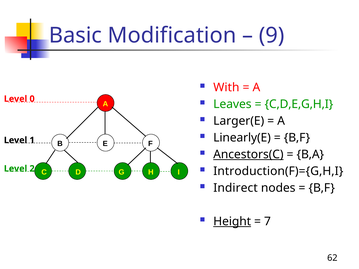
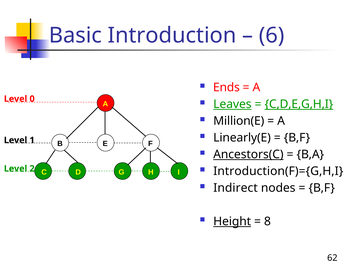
Modification: Modification -> Introduction
9: 9 -> 6
With: With -> Ends
Leaves underline: none -> present
C,D,E,G,H,I underline: none -> present
Larger(E: Larger(E -> Million(E
7: 7 -> 8
